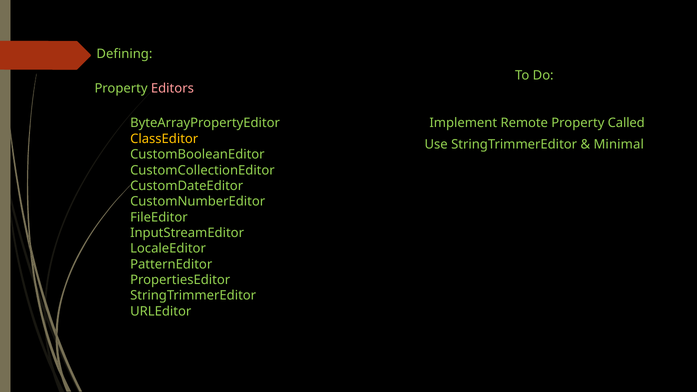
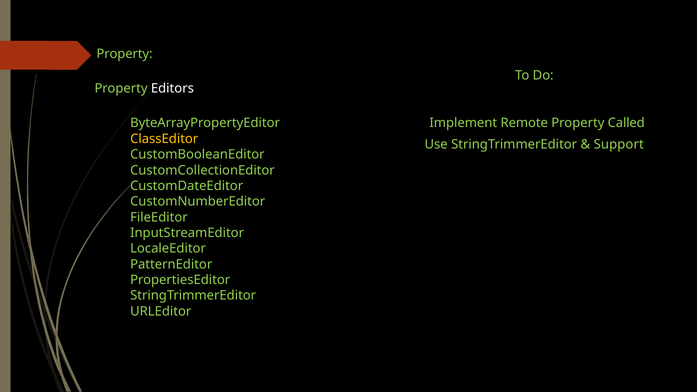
Defining at (124, 54): Defining -> Property
Editors colour: pink -> white
Minimal: Minimal -> Support
